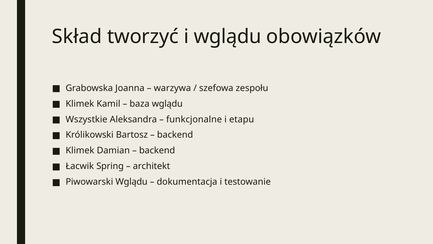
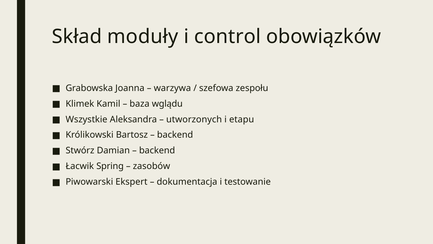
tworzyć: tworzyć -> moduły
i wglądu: wglądu -> control
funkcjonalne: funkcjonalne -> utworzonych
Klimek at (80, 150): Klimek -> Stwórz
architekt: architekt -> zasobów
Piwowarski Wglądu: Wglądu -> Ekspert
